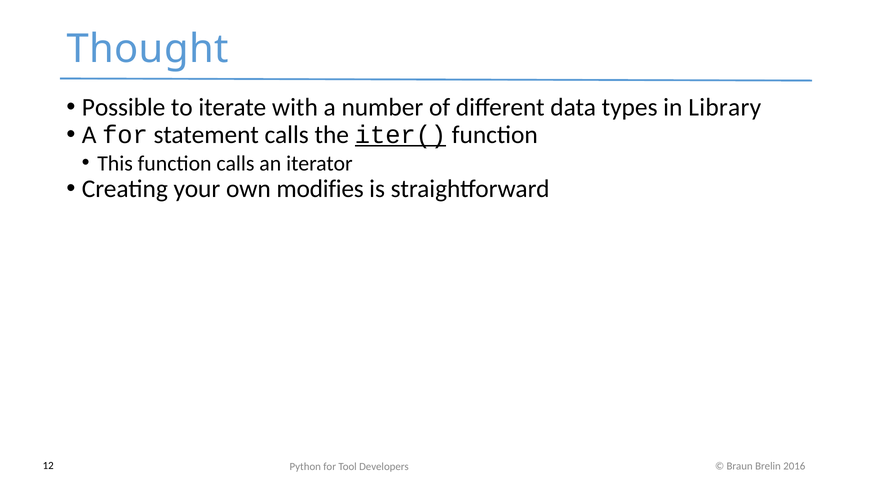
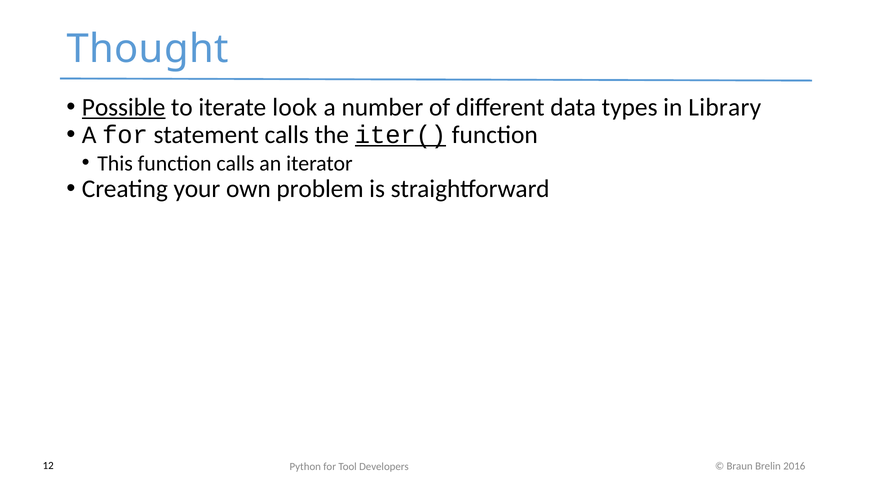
Possible underline: none -> present
with: with -> look
modifies: modifies -> problem
